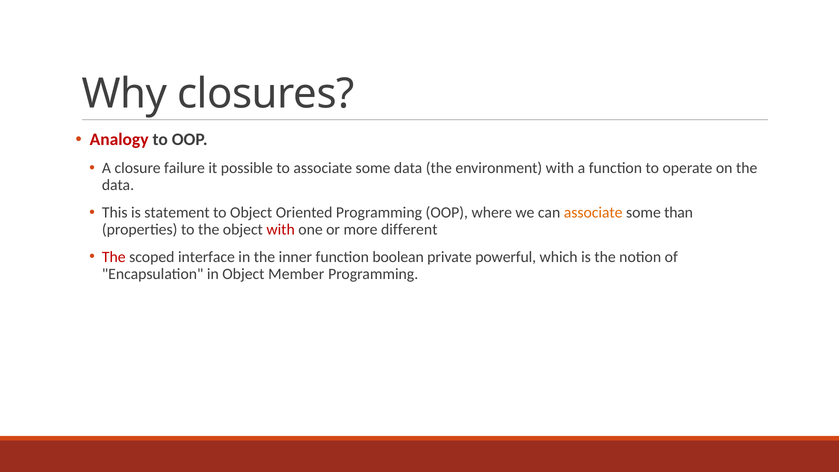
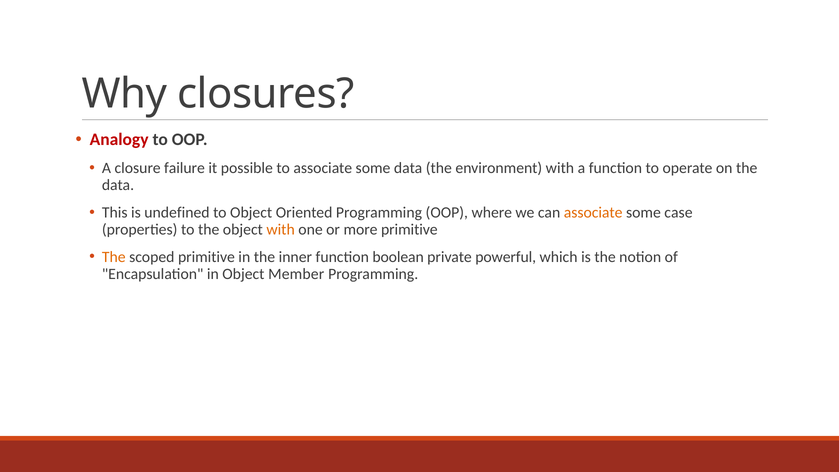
statement: statement -> undefined
than: than -> case
with at (281, 229) colour: red -> orange
more different: different -> primitive
The at (114, 257) colour: red -> orange
scoped interface: interface -> primitive
